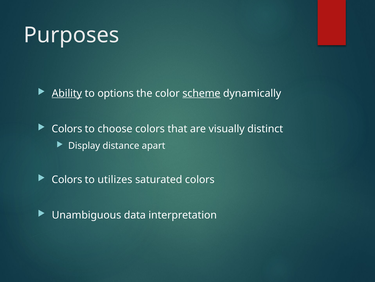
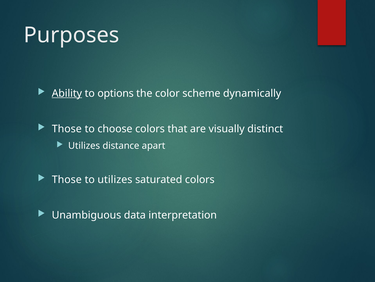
scheme underline: present -> none
Colors at (67, 128): Colors -> Those
Display at (84, 146): Display -> Utilizes
Colors at (67, 179): Colors -> Those
